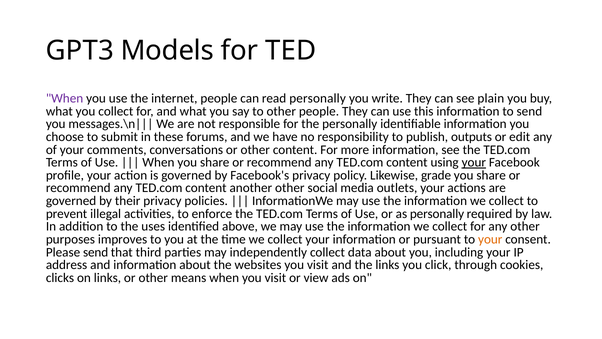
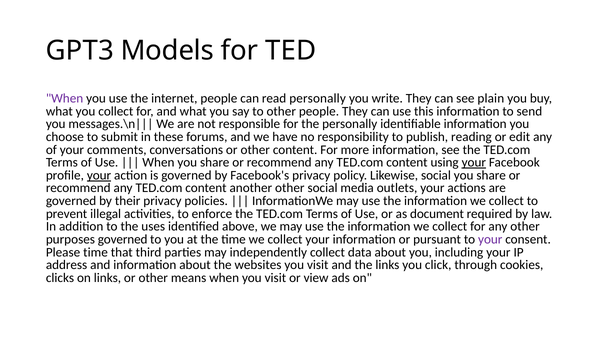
outputs: outputs -> reading
your at (99, 175) underline: none -> present
Likewise grade: grade -> social
as personally: personally -> document
purposes improves: improves -> governed
your at (490, 239) colour: orange -> purple
Please send: send -> time
